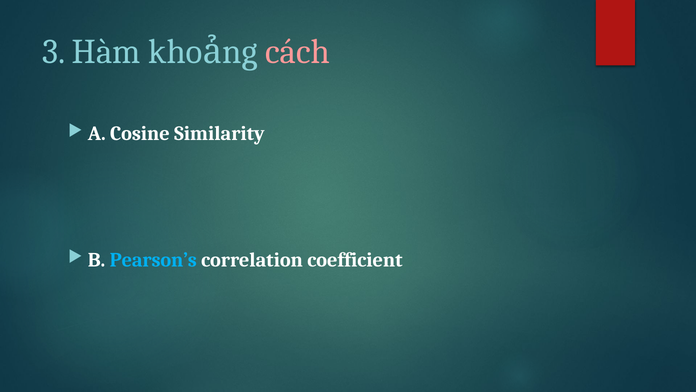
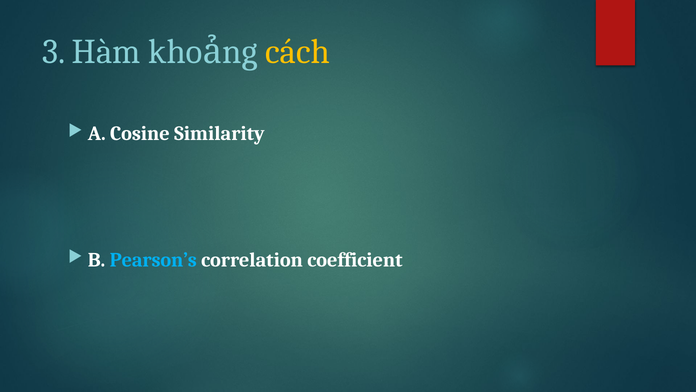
cách colour: pink -> yellow
